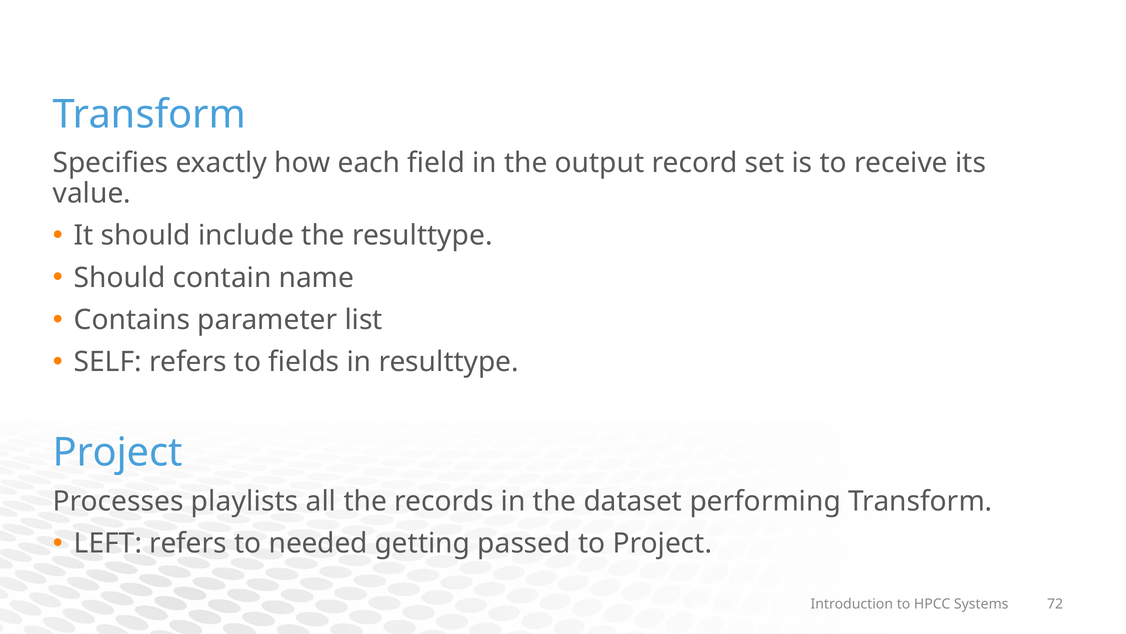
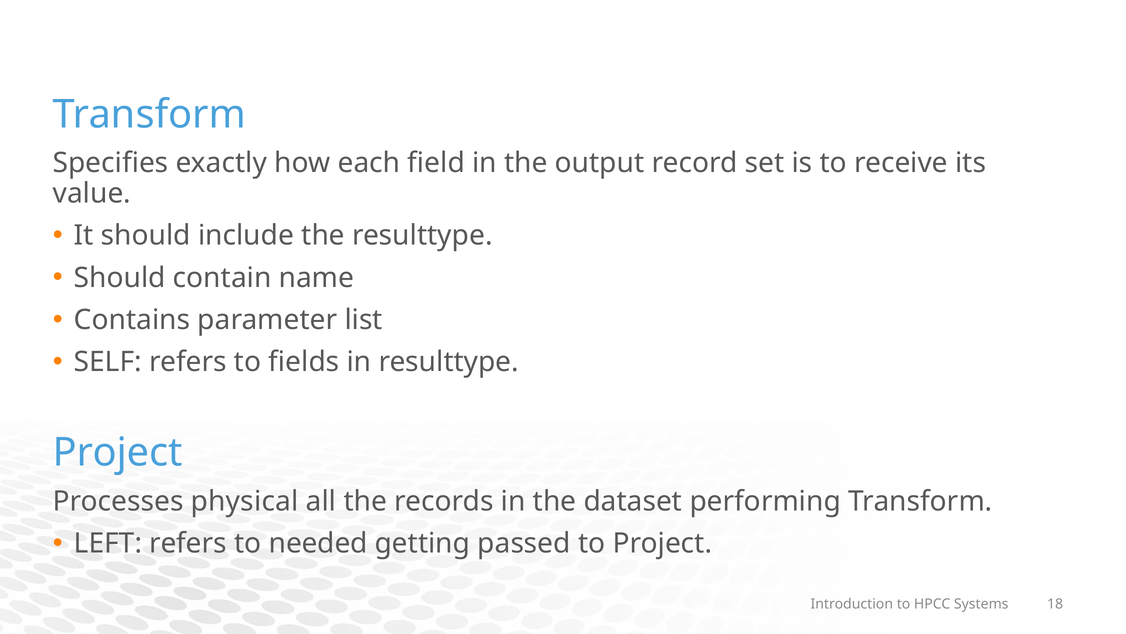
playlists: playlists -> physical
72: 72 -> 18
